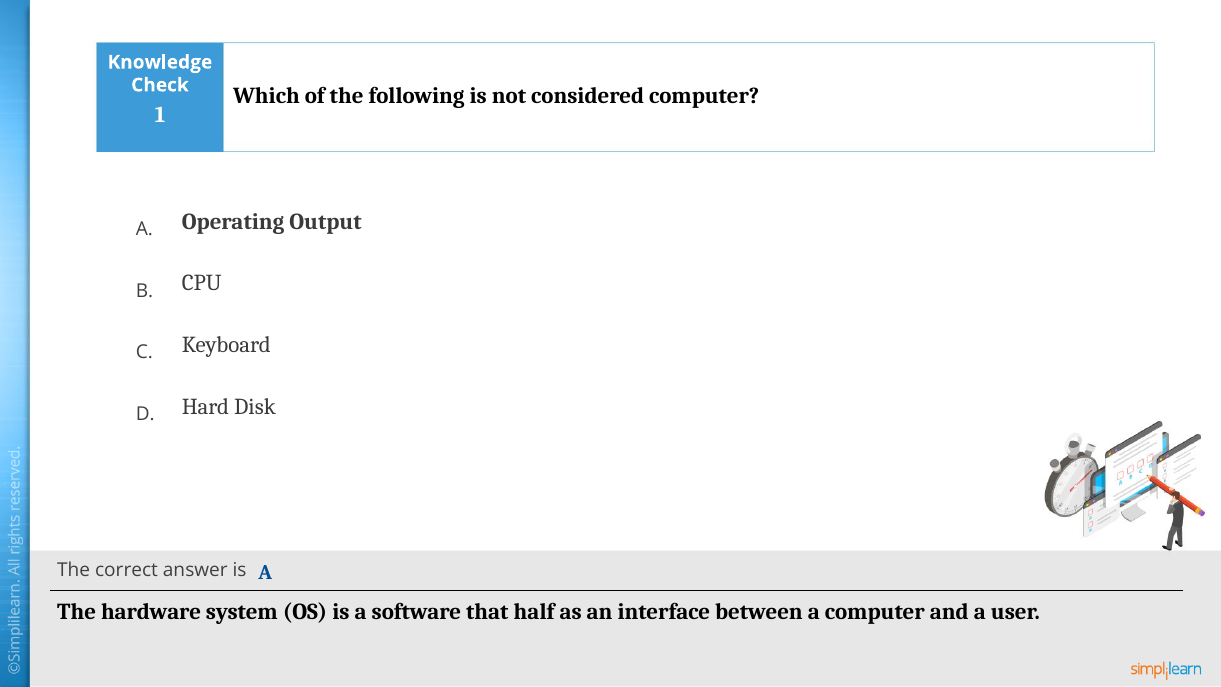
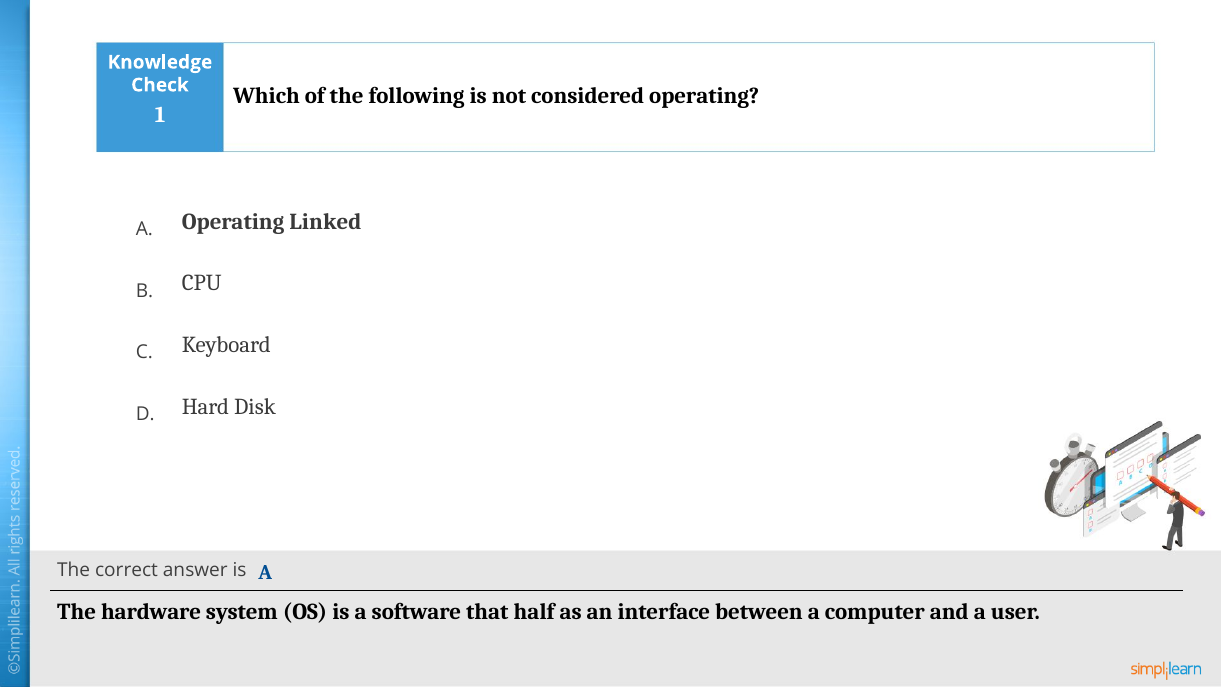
considered computer: computer -> operating
Output: Output -> Linked
